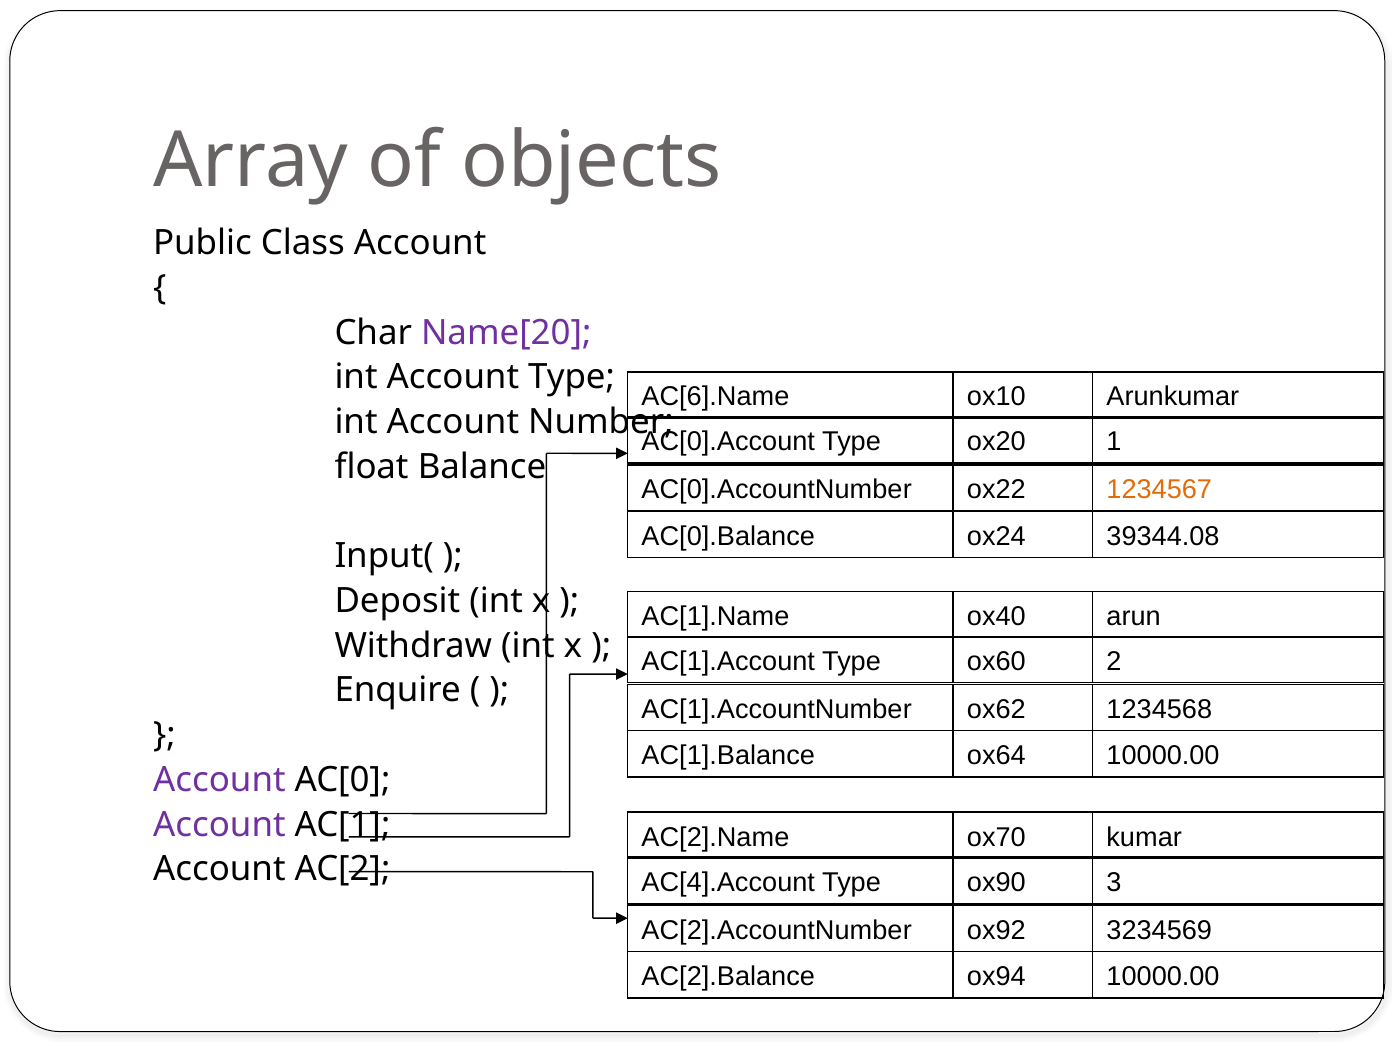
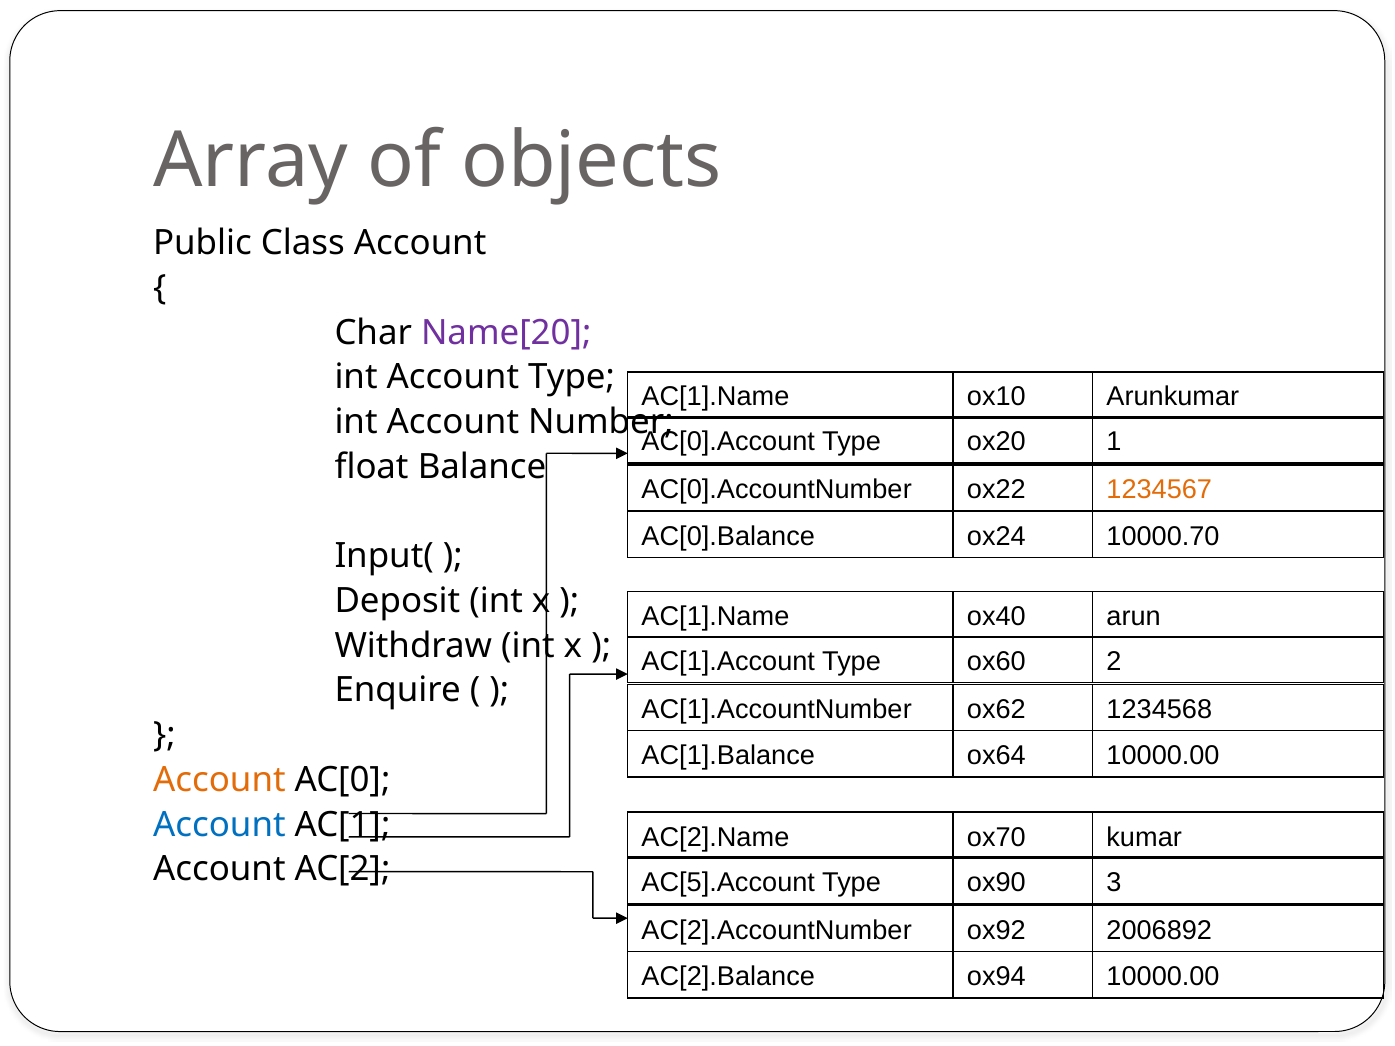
AC[6].Name at (715, 397): AC[6].Name -> AC[1].Name
39344.08: 39344.08 -> 10000.70
Account at (219, 780) colour: purple -> orange
Account at (219, 825) colour: purple -> blue
AC[4].Account: AC[4].Account -> AC[5].Account
3234569: 3234569 -> 2006892
